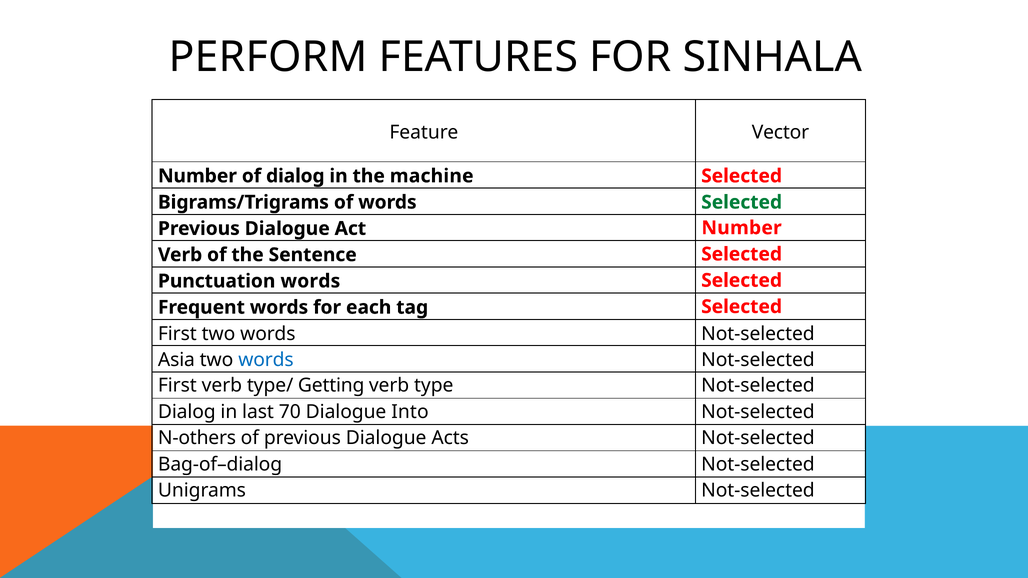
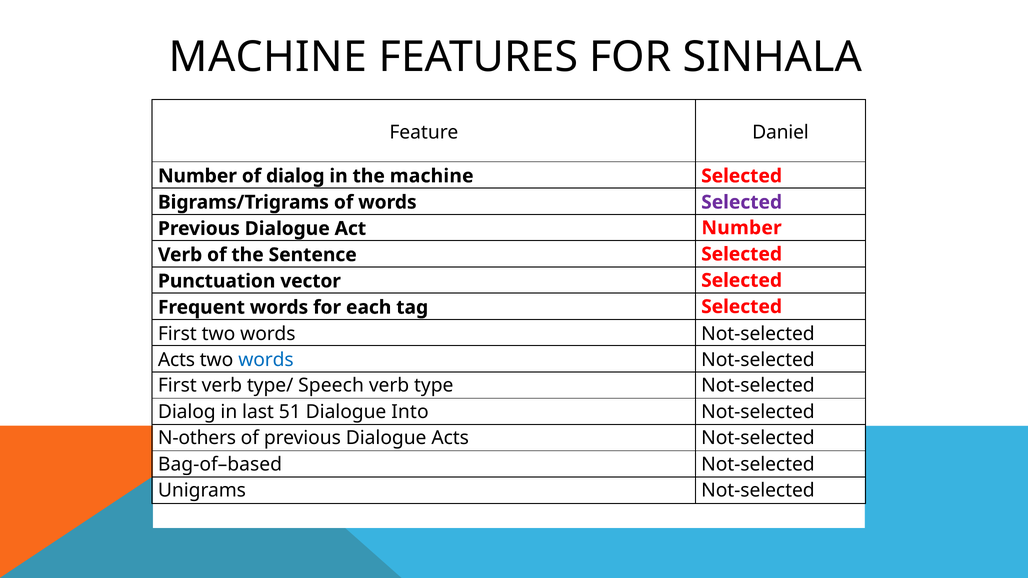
PERFORM at (268, 57): PERFORM -> MACHINE
Vector: Vector -> Daniel
Selected at (742, 202) colour: green -> purple
Punctuation words: words -> vector
Asia at (176, 360): Asia -> Acts
Getting: Getting -> Speech
70: 70 -> 51
Bag-of–dialog: Bag-of–dialog -> Bag-of–based
